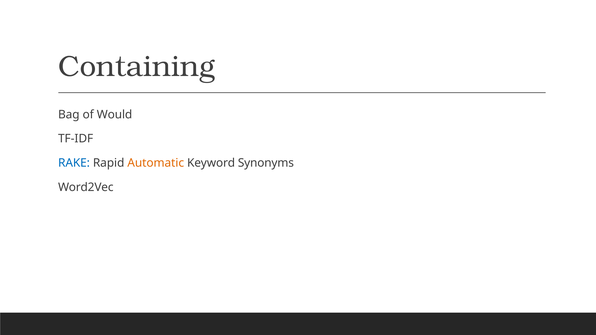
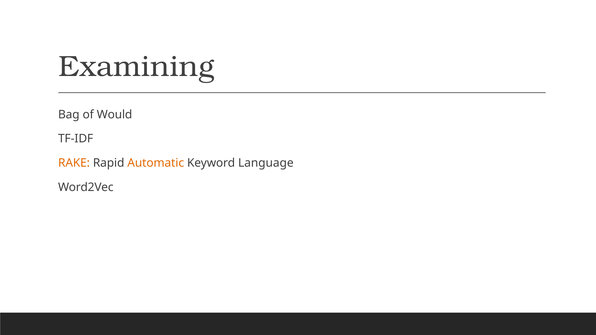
Containing: Containing -> Examining
RAKE colour: blue -> orange
Synonyms: Synonyms -> Language
